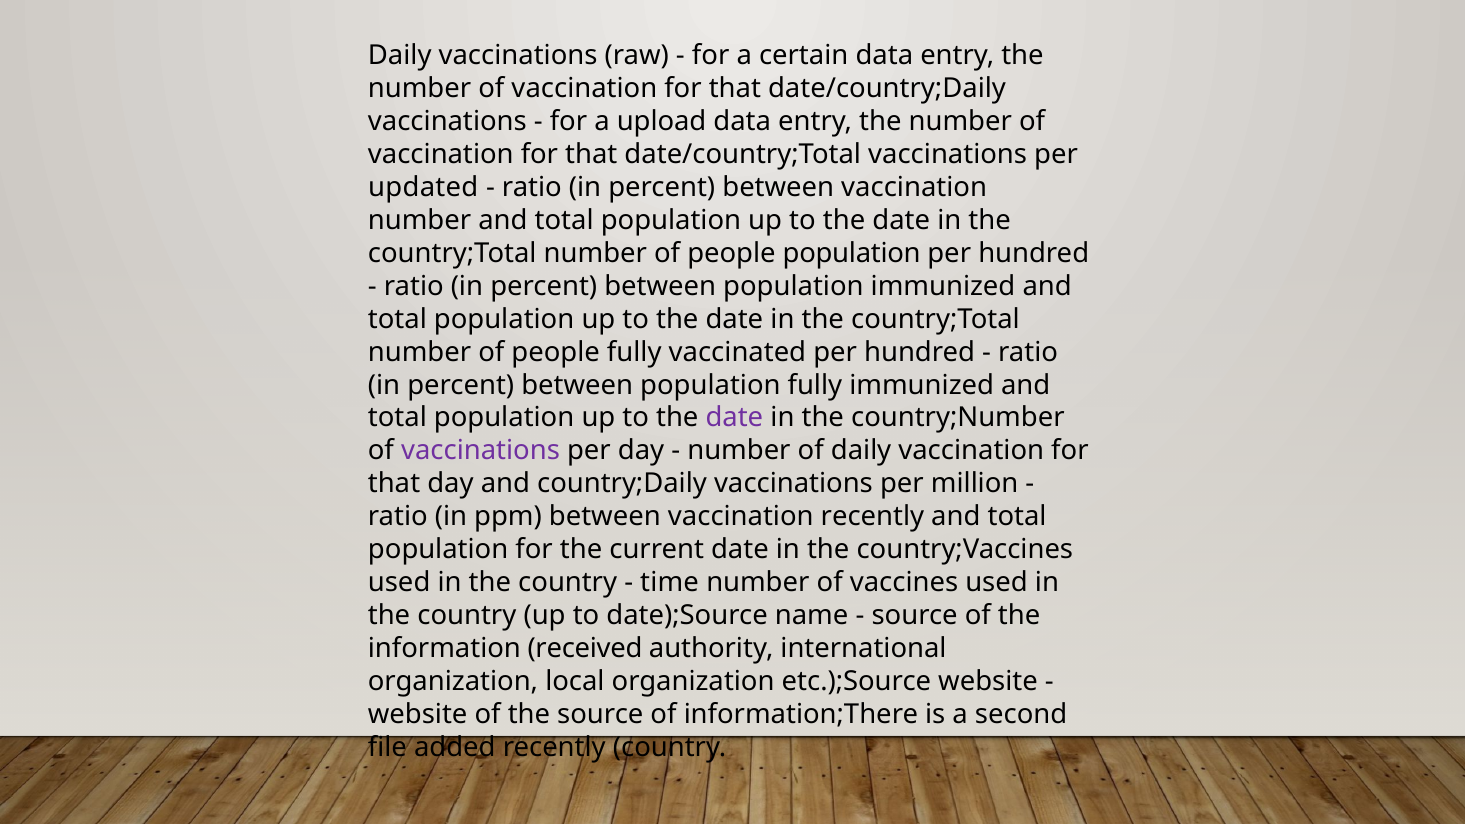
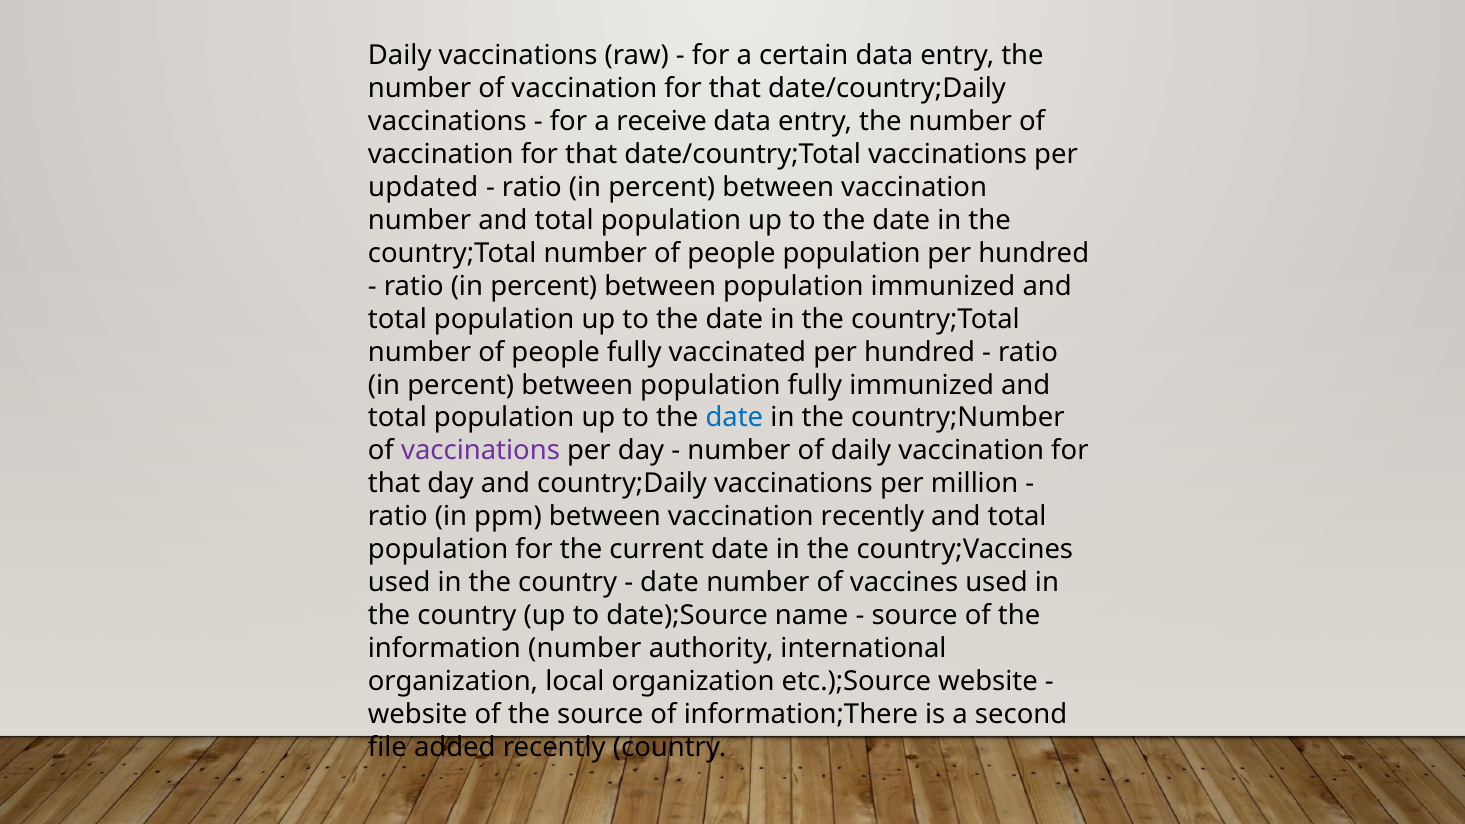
upload: upload -> receive
date at (734, 418) colour: purple -> blue
time at (670, 583): time -> date
information received: received -> number
